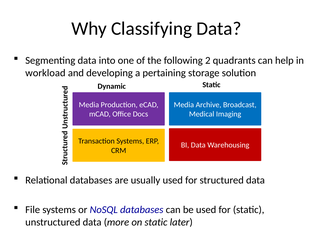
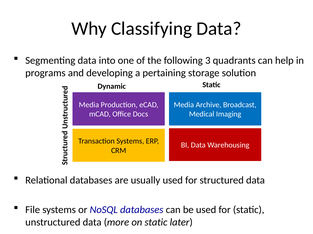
2: 2 -> 3
workload: workload -> programs
